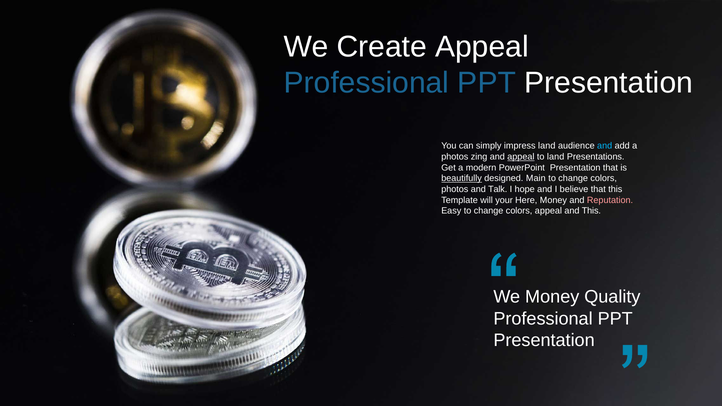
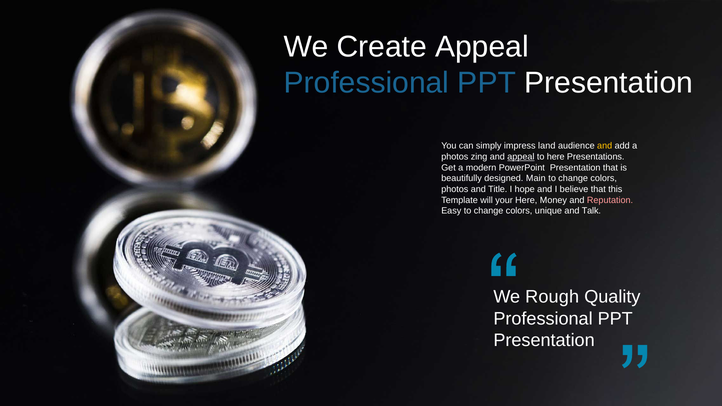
and at (605, 146) colour: light blue -> yellow
to land: land -> here
beautifully underline: present -> none
Talk: Talk -> Title
colors appeal: appeal -> unique
and This: This -> Talk
We Money: Money -> Rough
